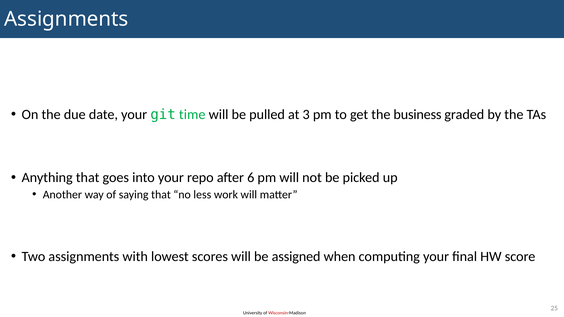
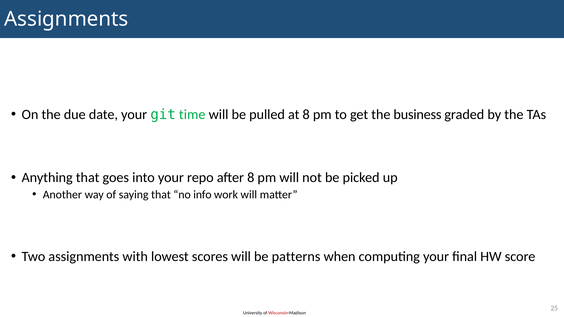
at 3: 3 -> 8
after 6: 6 -> 8
less: less -> info
assigned: assigned -> patterns
